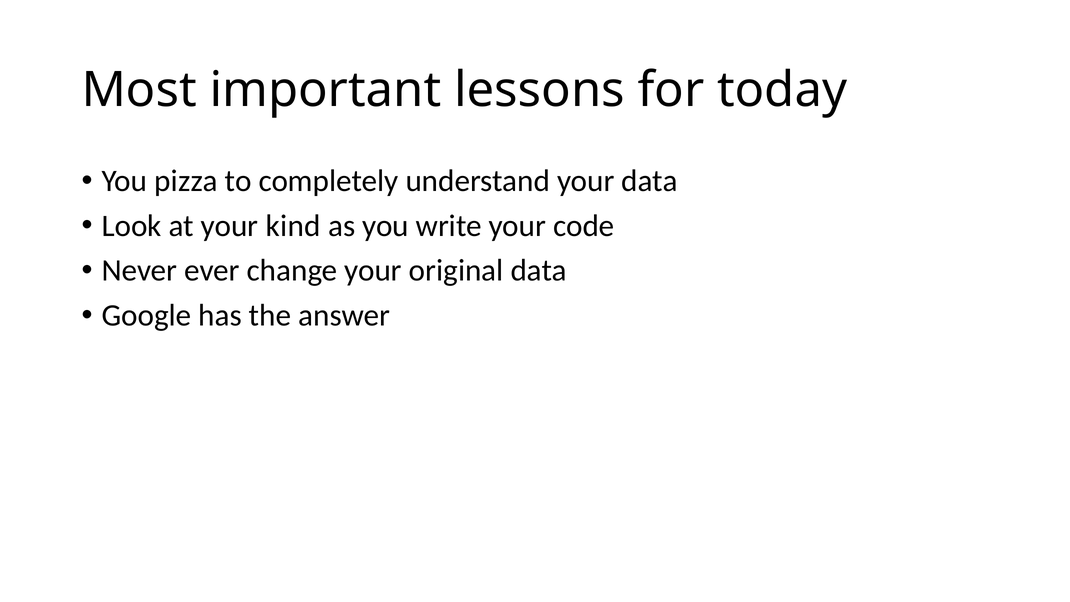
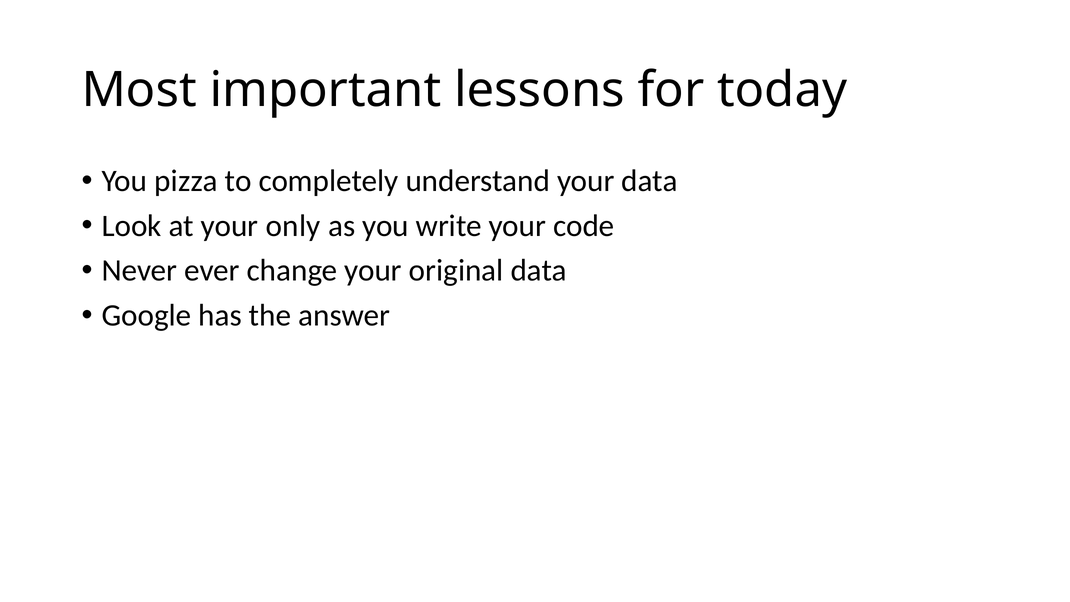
kind: kind -> only
